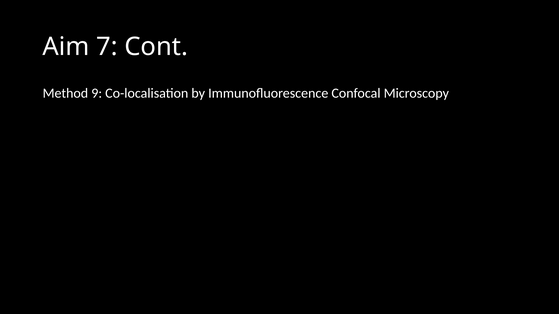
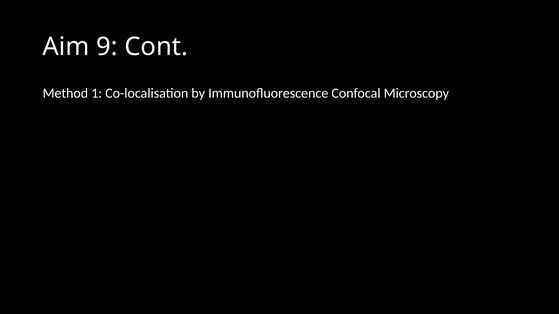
7: 7 -> 9
9: 9 -> 1
